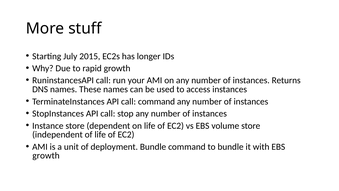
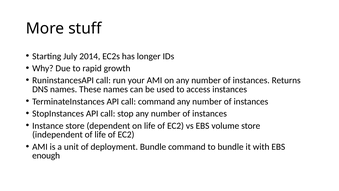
2015: 2015 -> 2014
growth at (46, 155): growth -> enough
